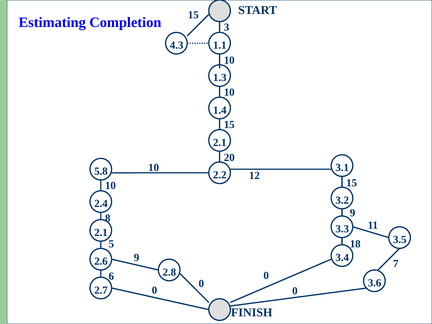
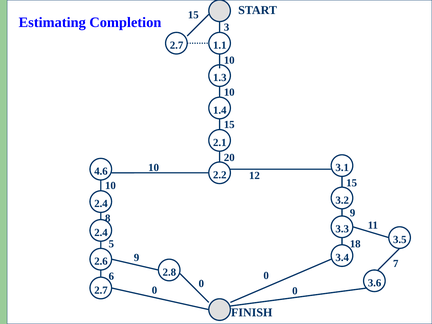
4.3 at (177, 45): 4.3 -> 2.7
5.8: 5.8 -> 4.6
2.1 at (101, 233): 2.1 -> 2.4
